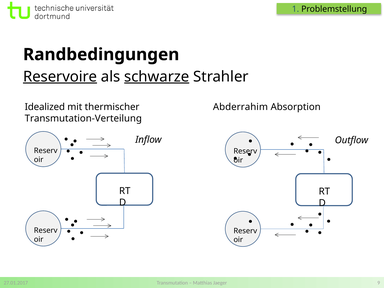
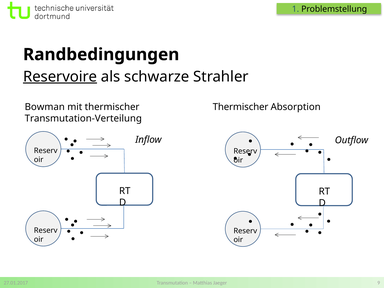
schwarze underline: present -> none
Idealized: Idealized -> Bowman
Abderrahim at (240, 107): Abderrahim -> Thermischer
